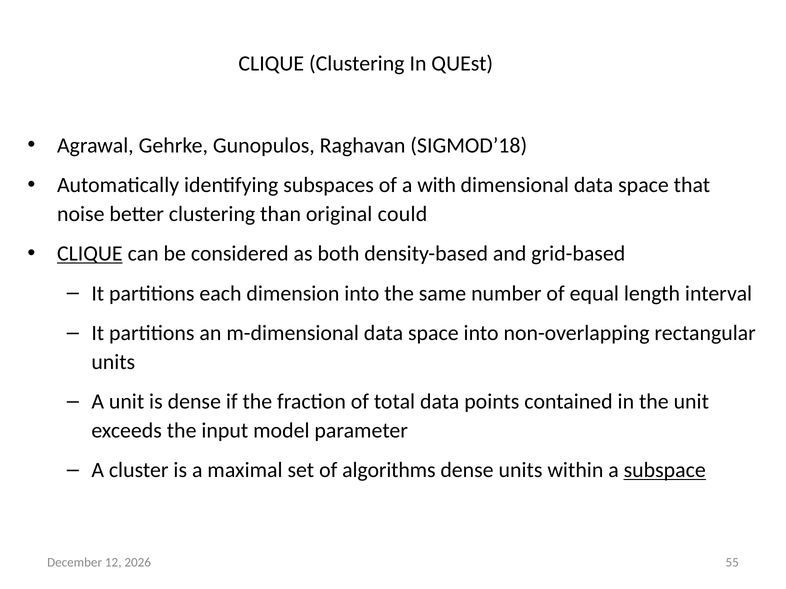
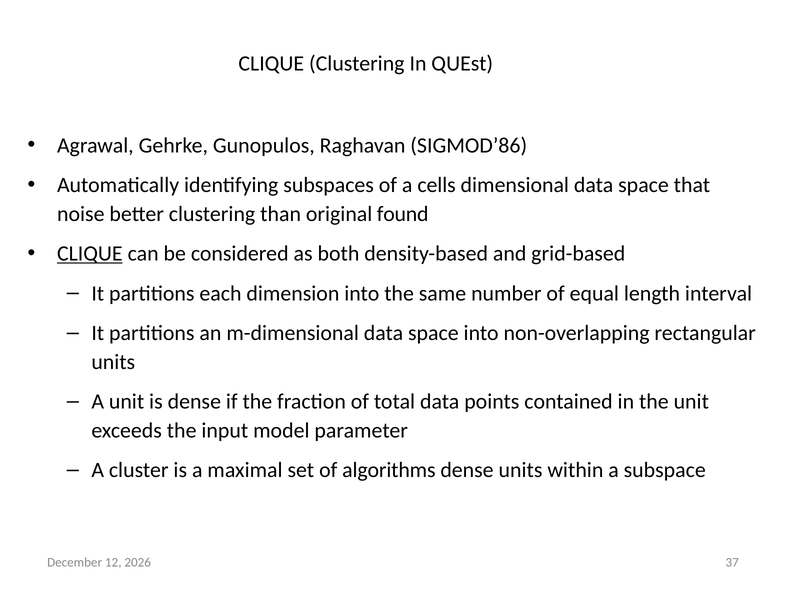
SIGMOD’18: SIGMOD’18 -> SIGMOD’86
with: with -> cells
could: could -> found
subspace underline: present -> none
55: 55 -> 37
